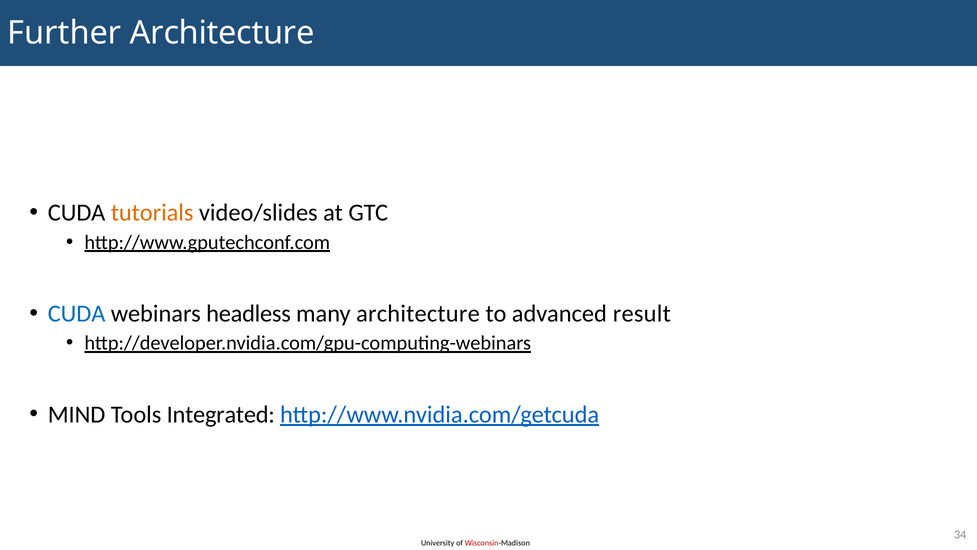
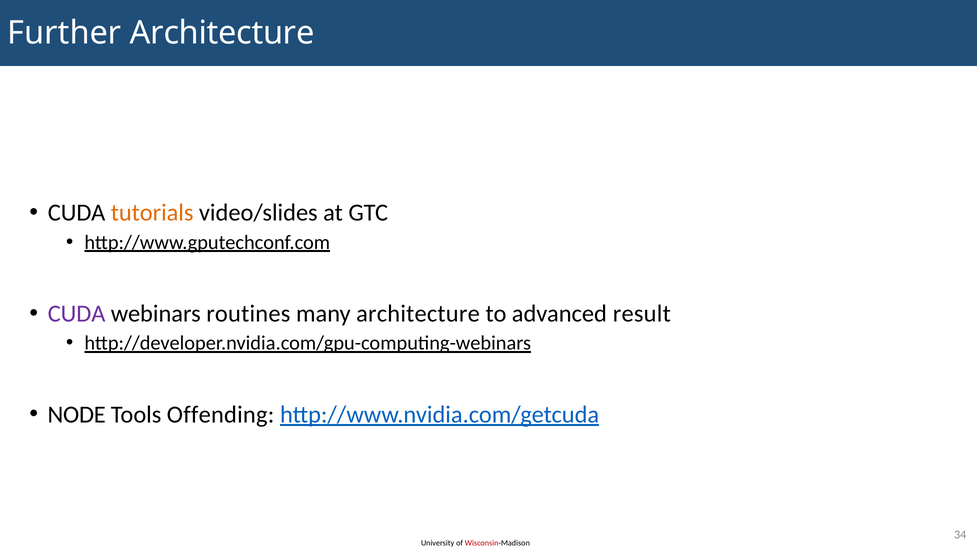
CUDA at (77, 313) colour: blue -> purple
headless: headless -> routines
MIND: MIND -> NODE
Integrated: Integrated -> Offending
